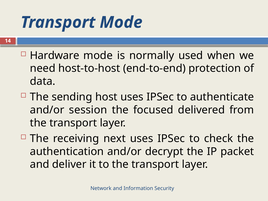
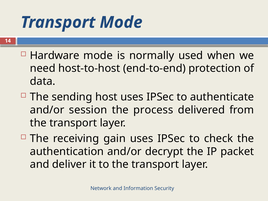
focused: focused -> process
next: next -> gain
